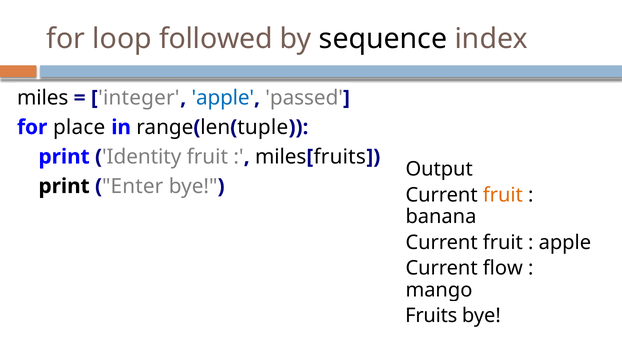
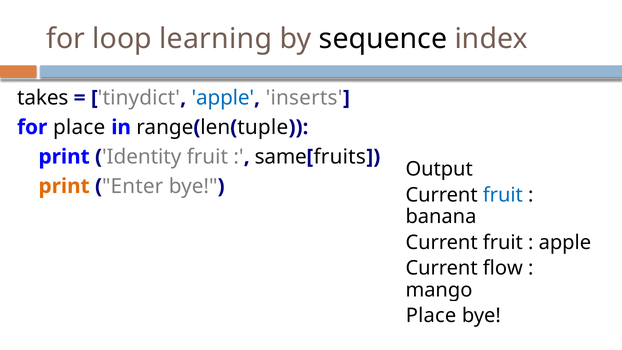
followed: followed -> learning
miles at (43, 98): miles -> takes
integer: integer -> tinydict
passed: passed -> inserts
miles at (281, 157): miles -> same
print at (64, 186) colour: black -> orange
fruit at (503, 195) colour: orange -> blue
Fruits at (431, 316): Fruits -> Place
